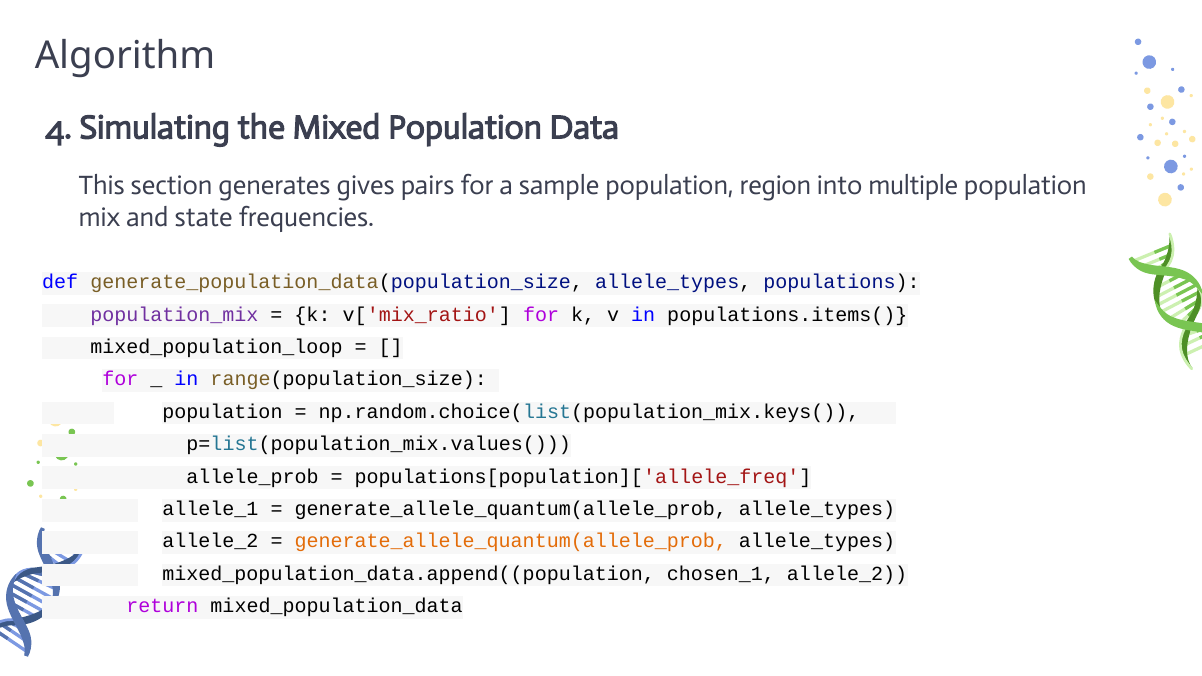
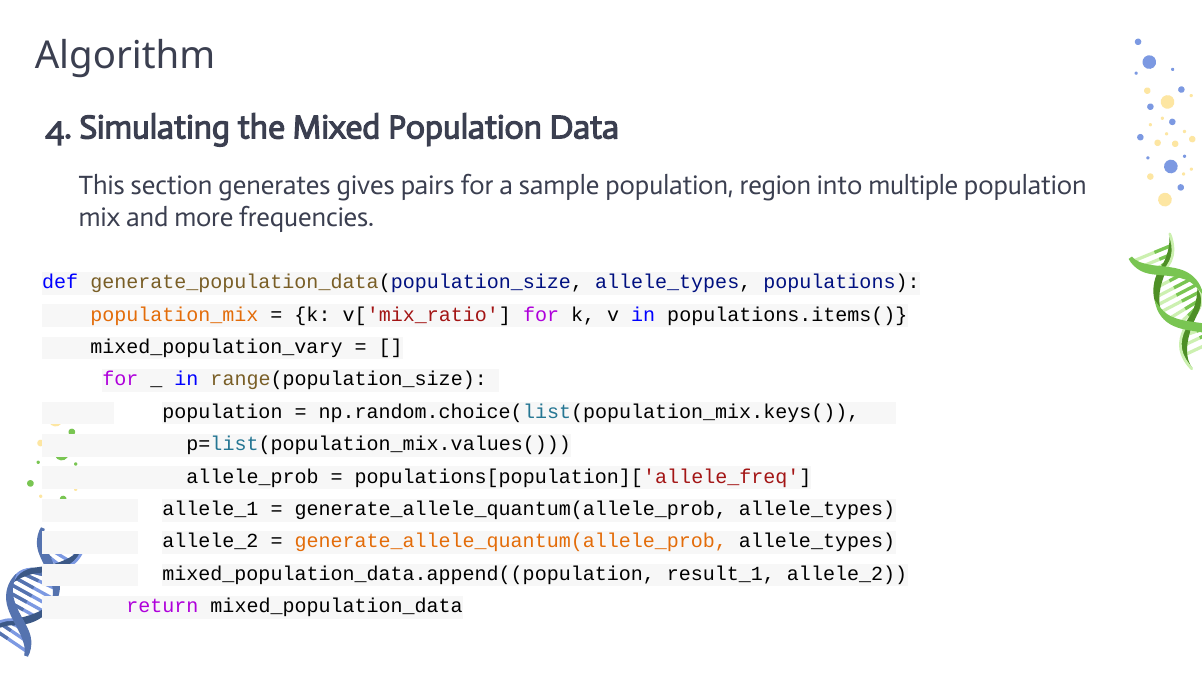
state: state -> more
population_mix colour: purple -> orange
mixed_population_loop: mixed_population_loop -> mixed_population_vary
chosen_1: chosen_1 -> result_1
